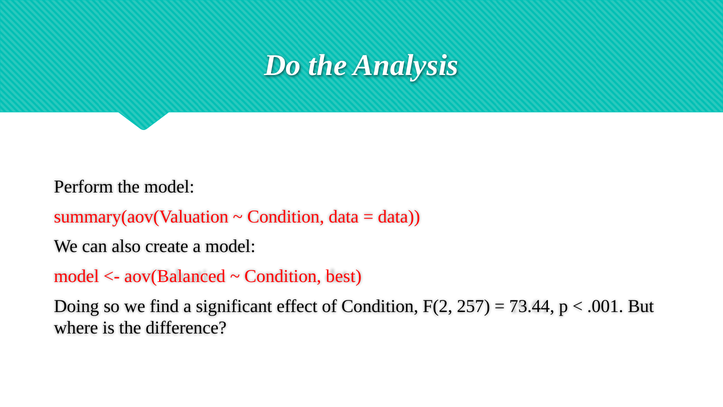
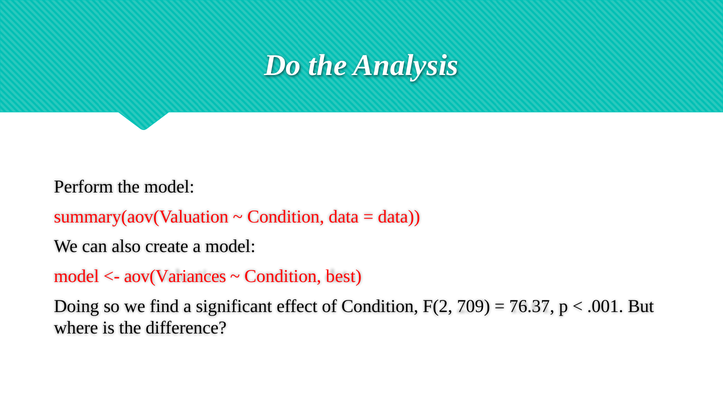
aov(Balanced: aov(Balanced -> aov(Variances
257: 257 -> 709
73.44: 73.44 -> 76.37
